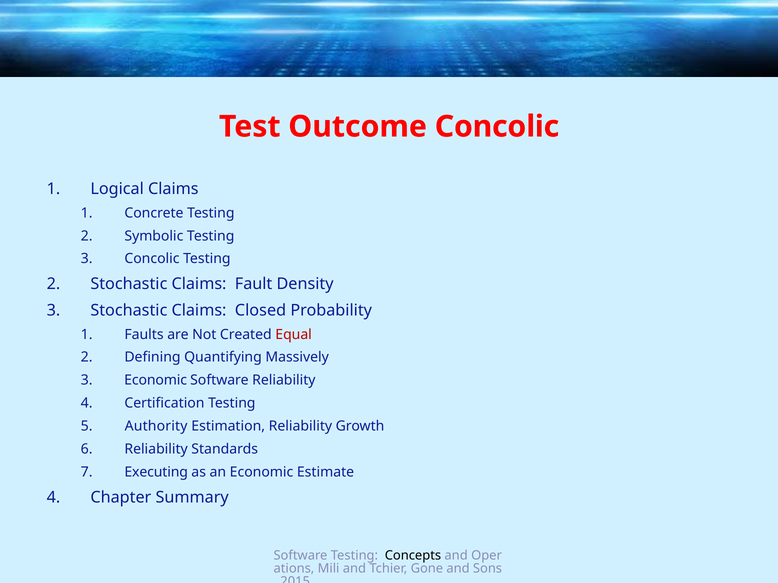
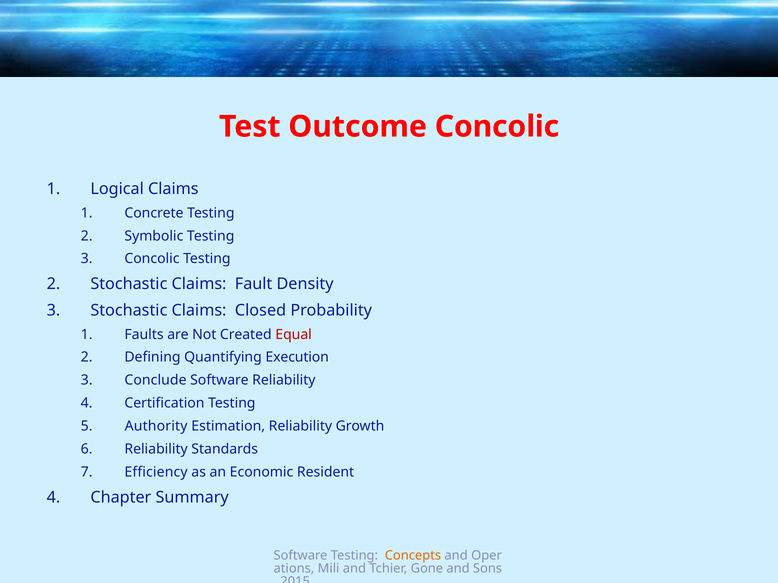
Massively: Massively -> Execution
Economic at (156, 381): Economic -> Conclude
Executing: Executing -> Efficiency
Estimate: Estimate -> Resident
Concepts colour: black -> orange
